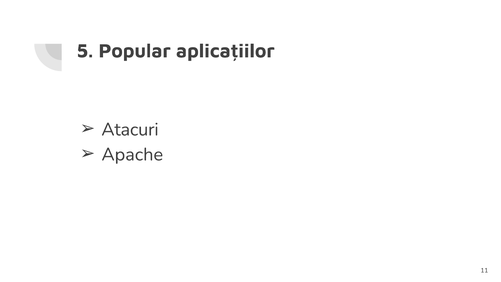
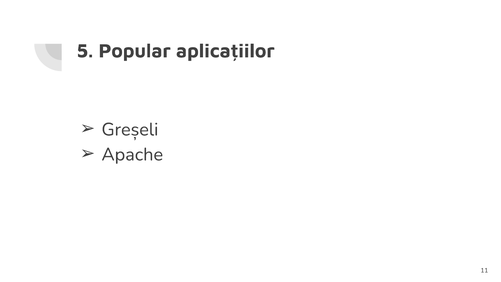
Atacuri: Atacuri -> Greșeli
